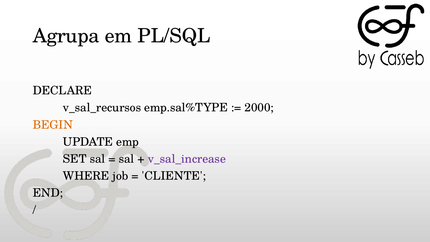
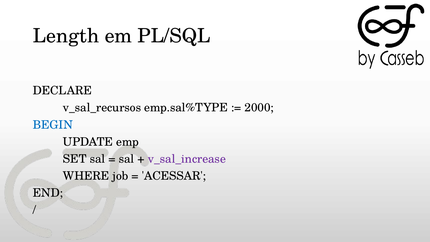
Agrupa: Agrupa -> Length
BEGIN colour: orange -> blue
CLIENTE: CLIENTE -> ACESSAR
